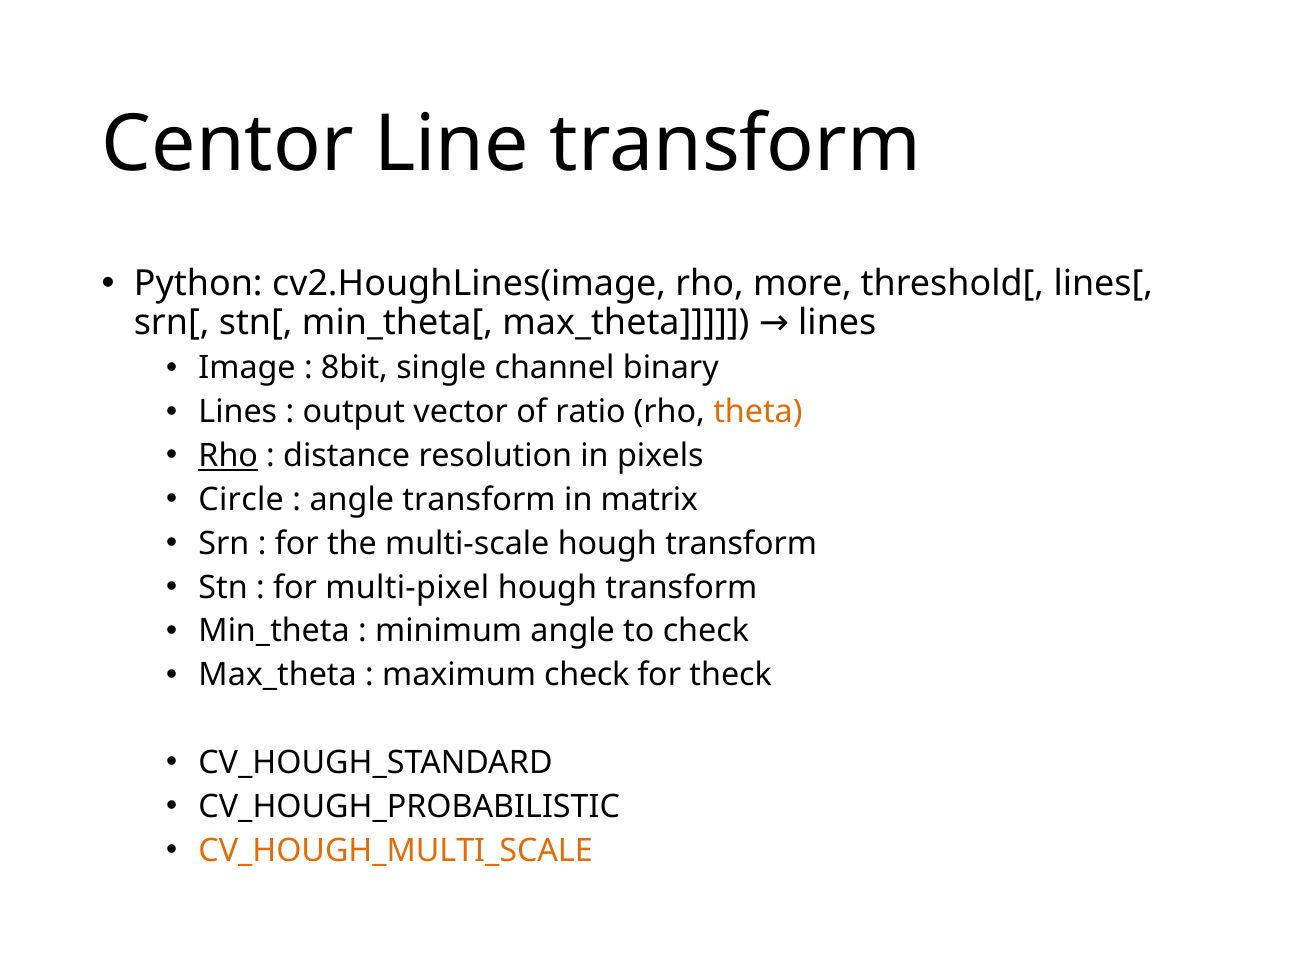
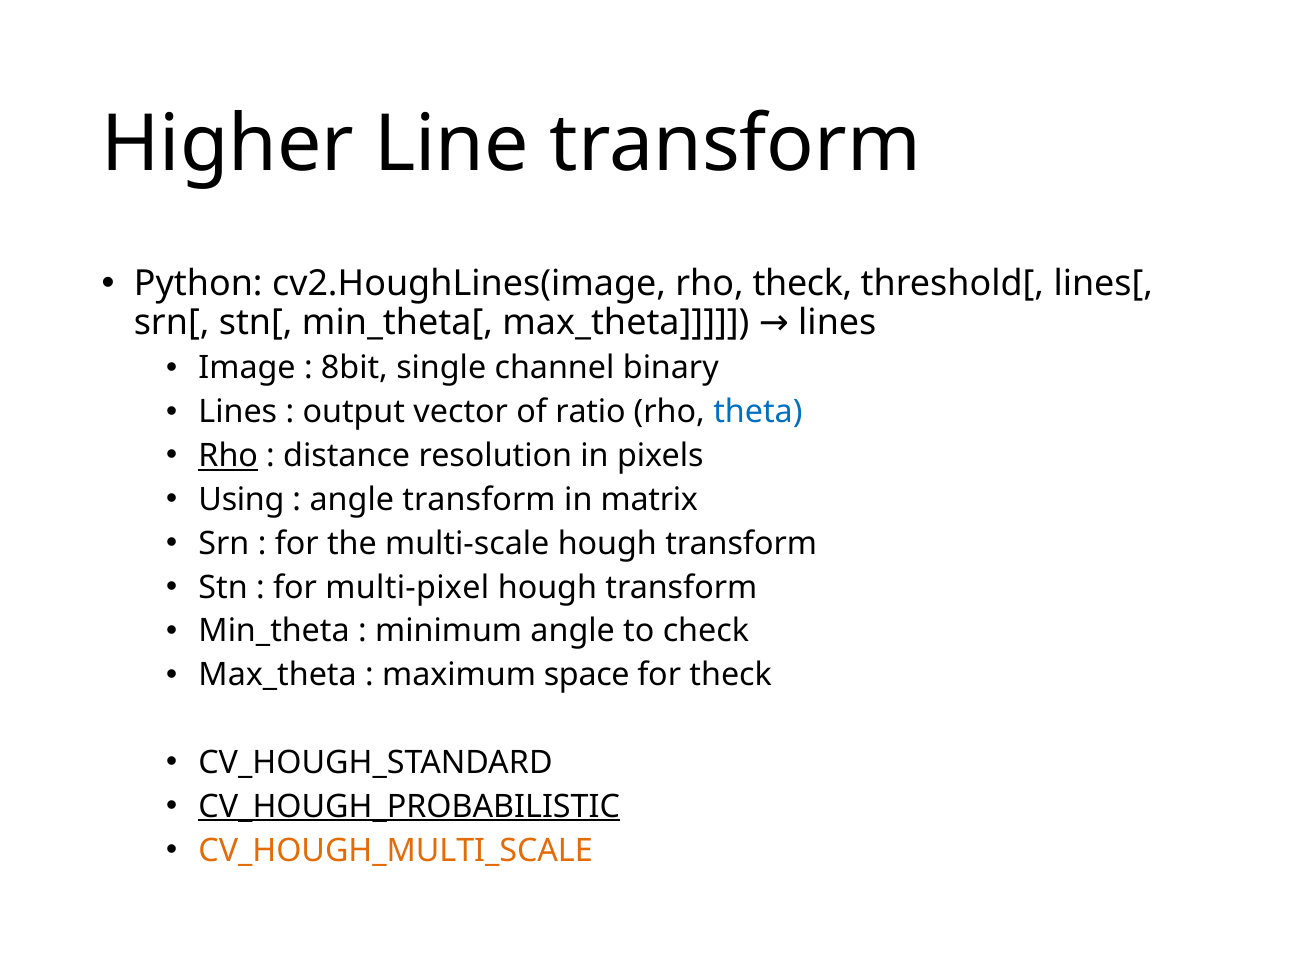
Centor: Centor -> Higher
rho more: more -> theck
theta colour: orange -> blue
Circle: Circle -> Using
maximum check: check -> space
CV_HOUGH_PROBABILISTIC underline: none -> present
